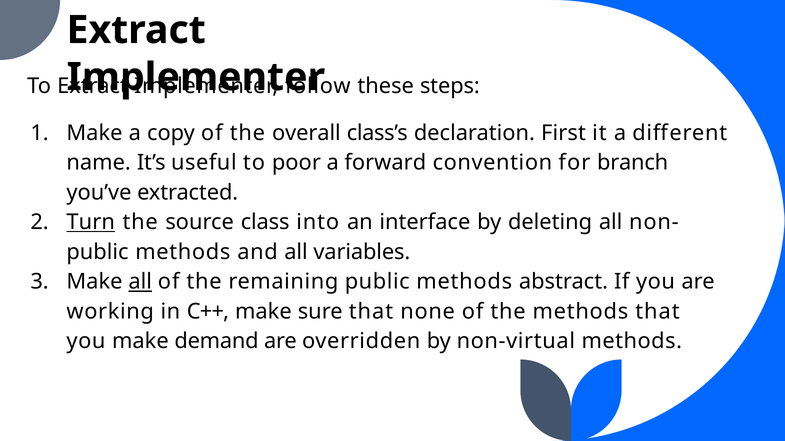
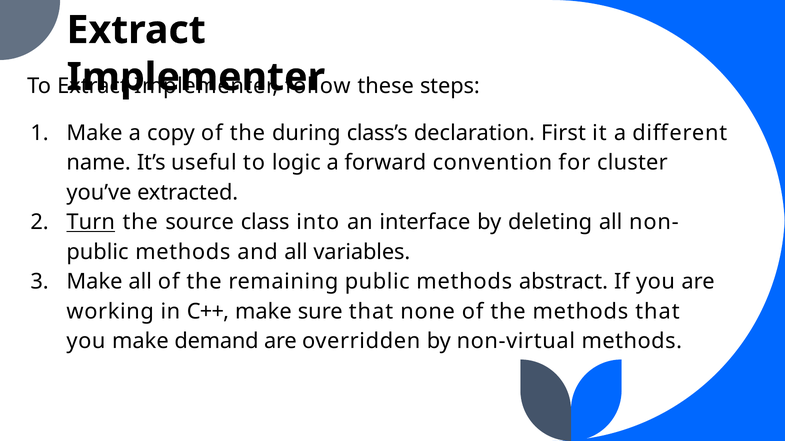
overall: overall -> during
poor: poor -> logic
branch: branch -> cluster
all at (140, 282) underline: present -> none
